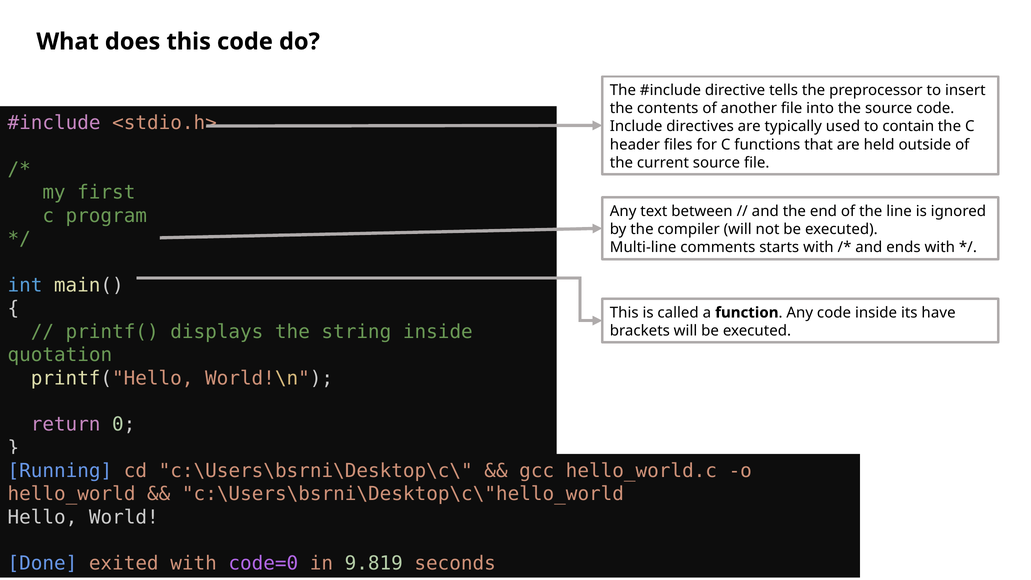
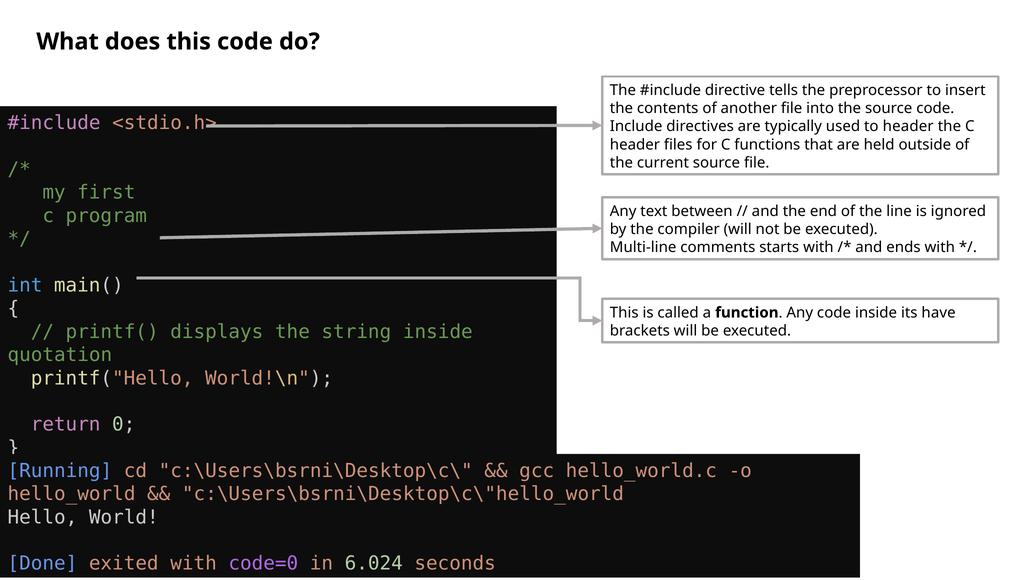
to contain: contain -> header
9.819: 9.819 -> 6.024
